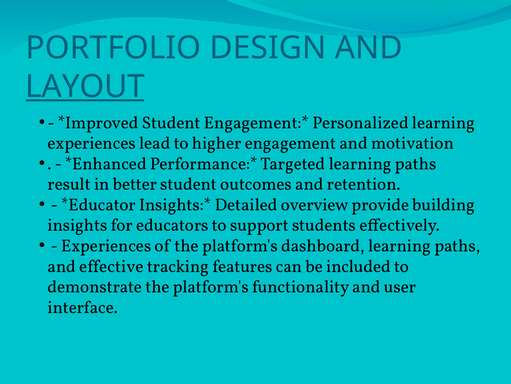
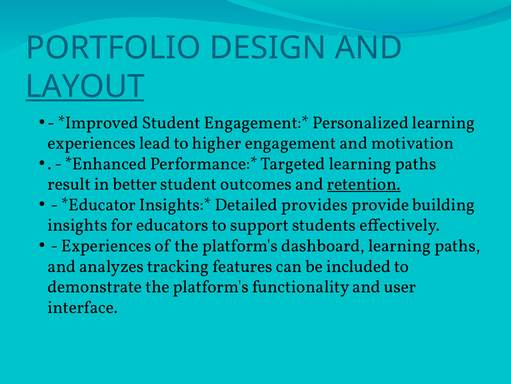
retention underline: none -> present
overview: overview -> provides
effective: effective -> analyzes
